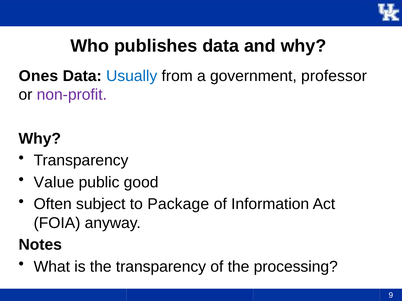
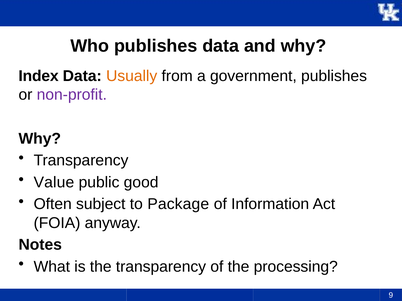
Ones: Ones -> Index
Usually colour: blue -> orange
government professor: professor -> publishes
